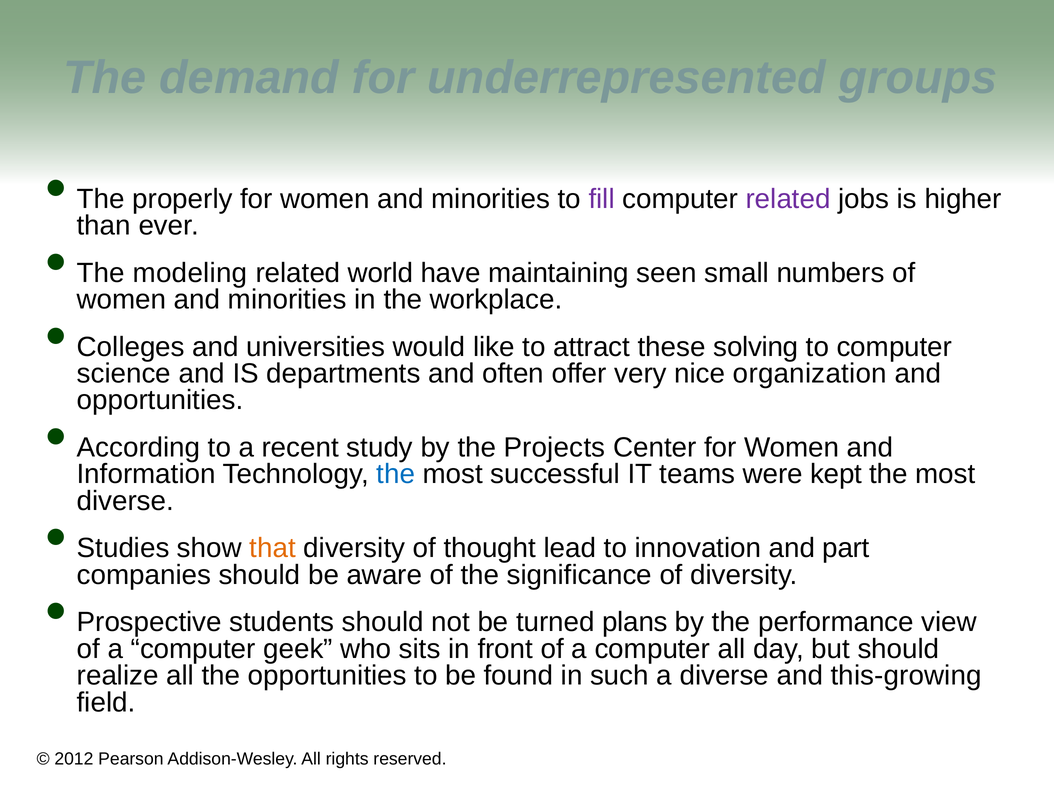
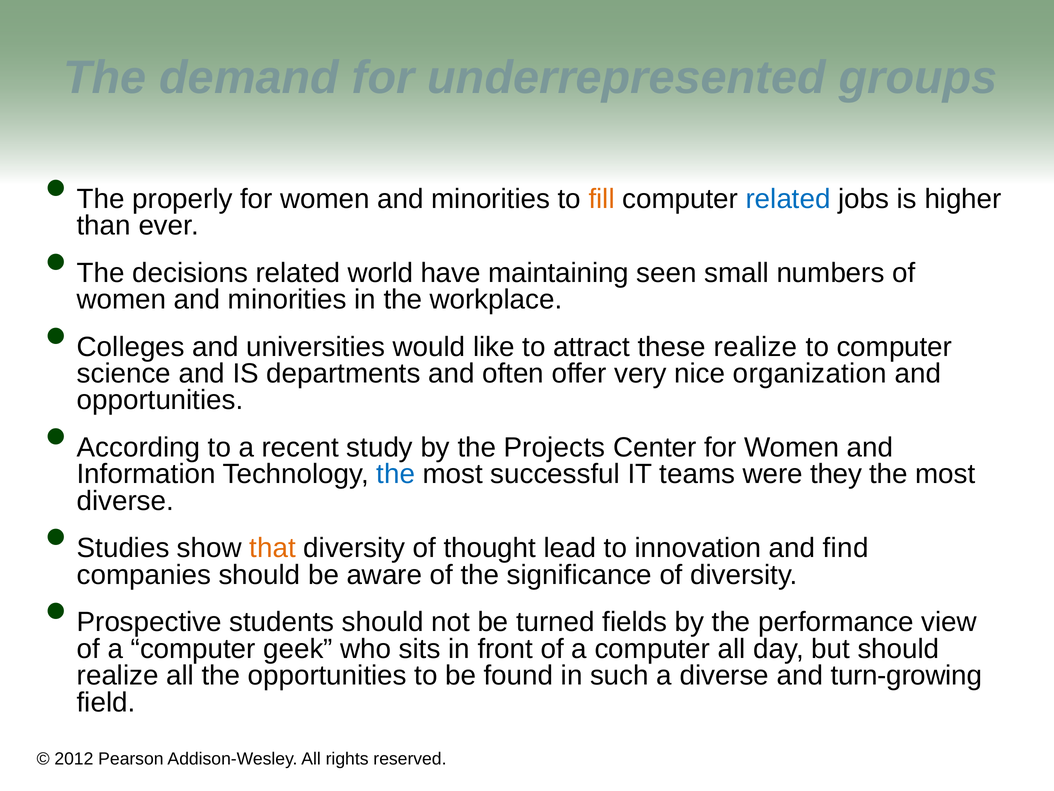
fill colour: purple -> orange
related at (788, 199) colour: purple -> blue
modeling: modeling -> decisions
these solving: solving -> realize
kept: kept -> they
part: part -> find
plans: plans -> fields
this-growing: this-growing -> turn-growing
